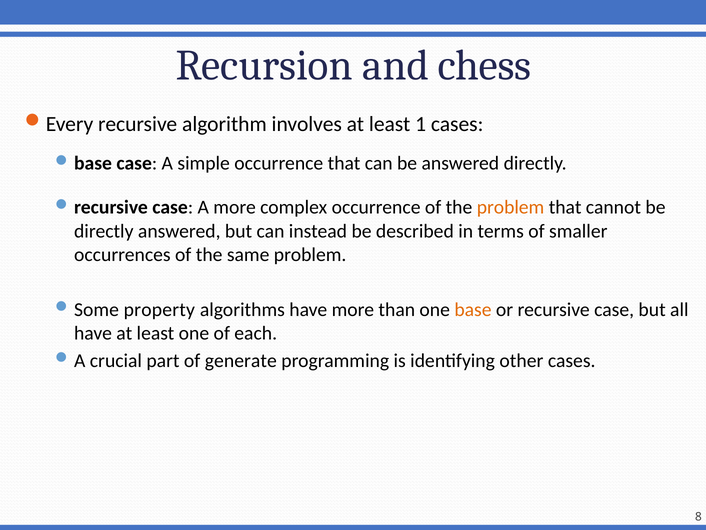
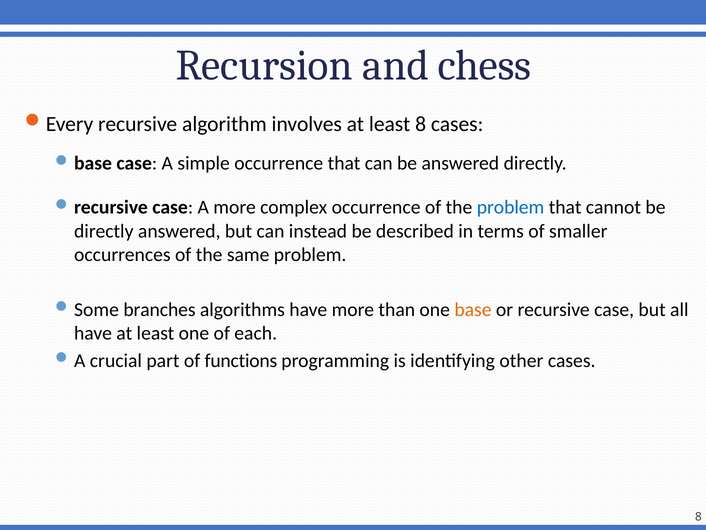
least 1: 1 -> 8
problem at (511, 207) colour: orange -> blue
property: property -> branches
generate: generate -> functions
